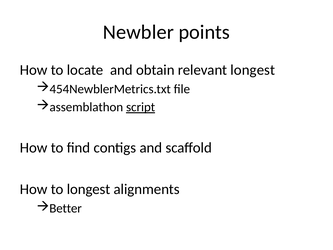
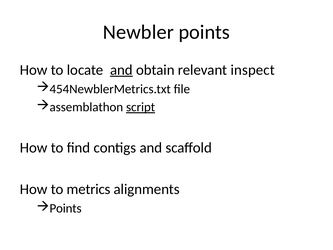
and at (121, 70) underline: none -> present
relevant longest: longest -> inspect
to longest: longest -> metrics
Better at (66, 208): Better -> Points
